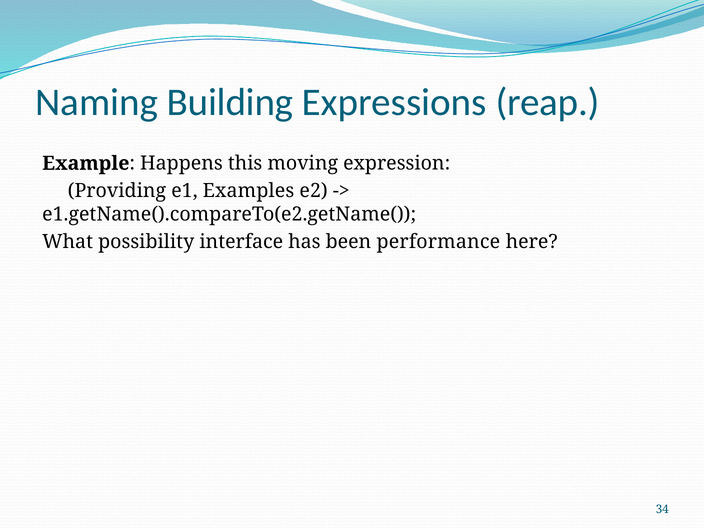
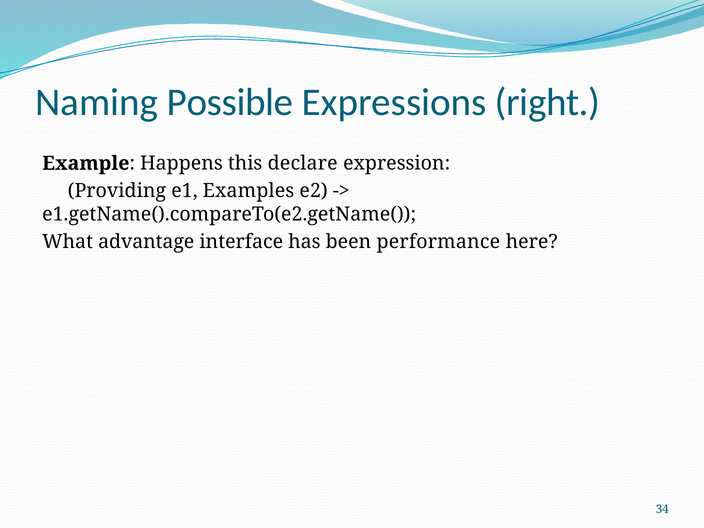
Building: Building -> Possible
reap: reap -> right
moving: moving -> declare
possibility: possibility -> advantage
